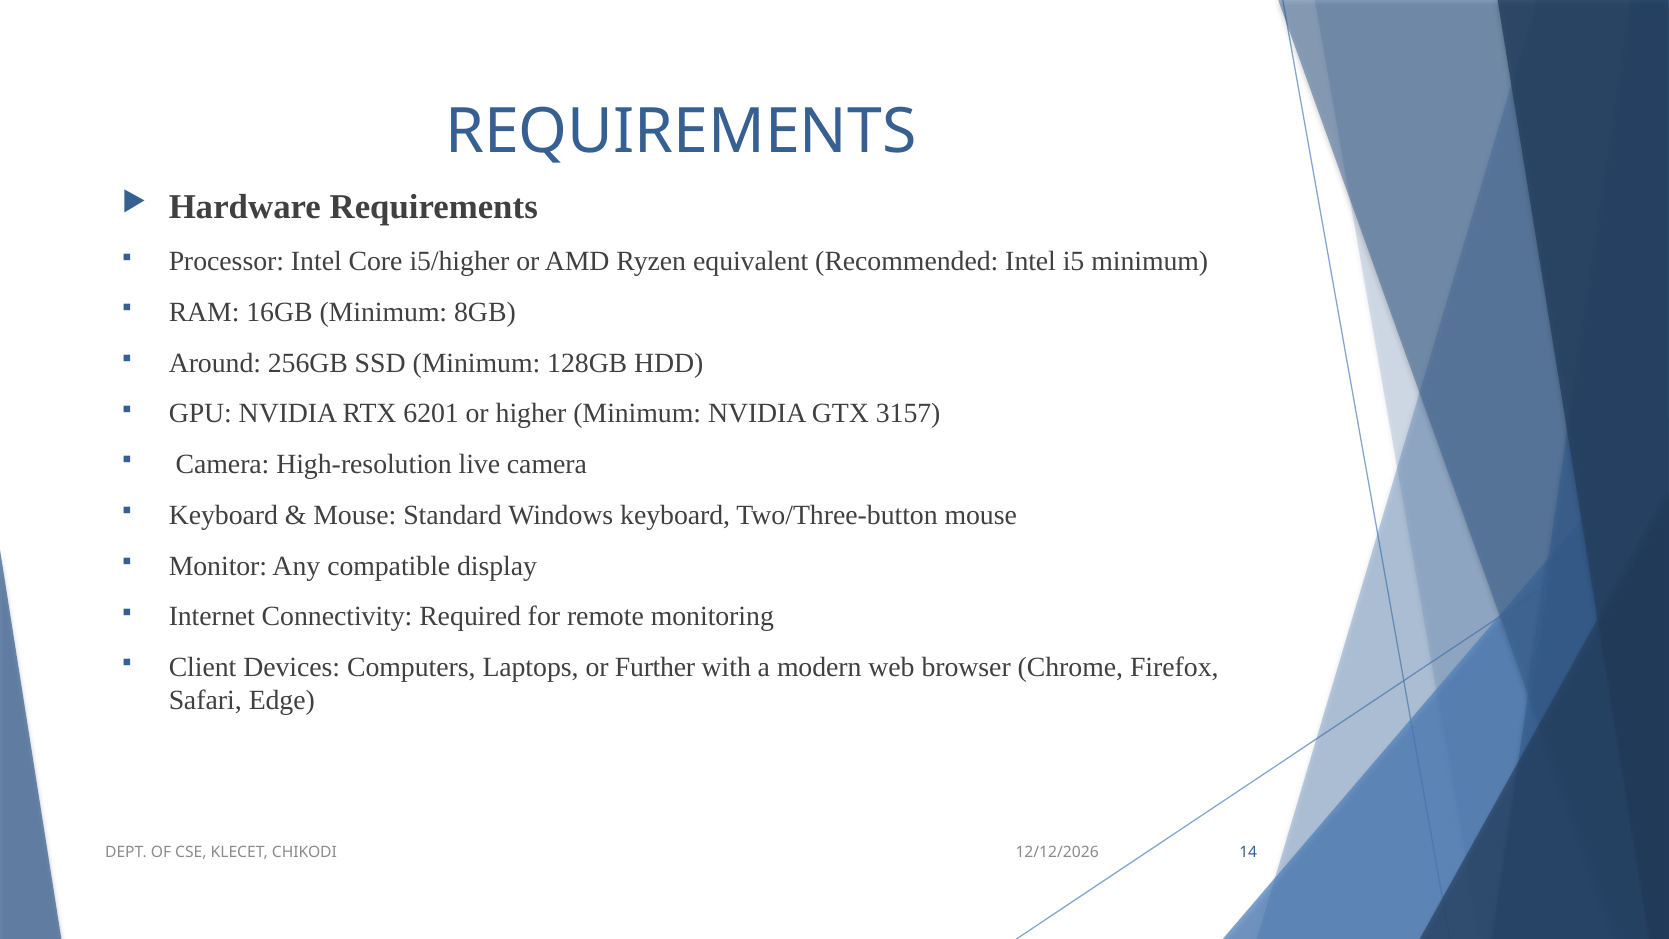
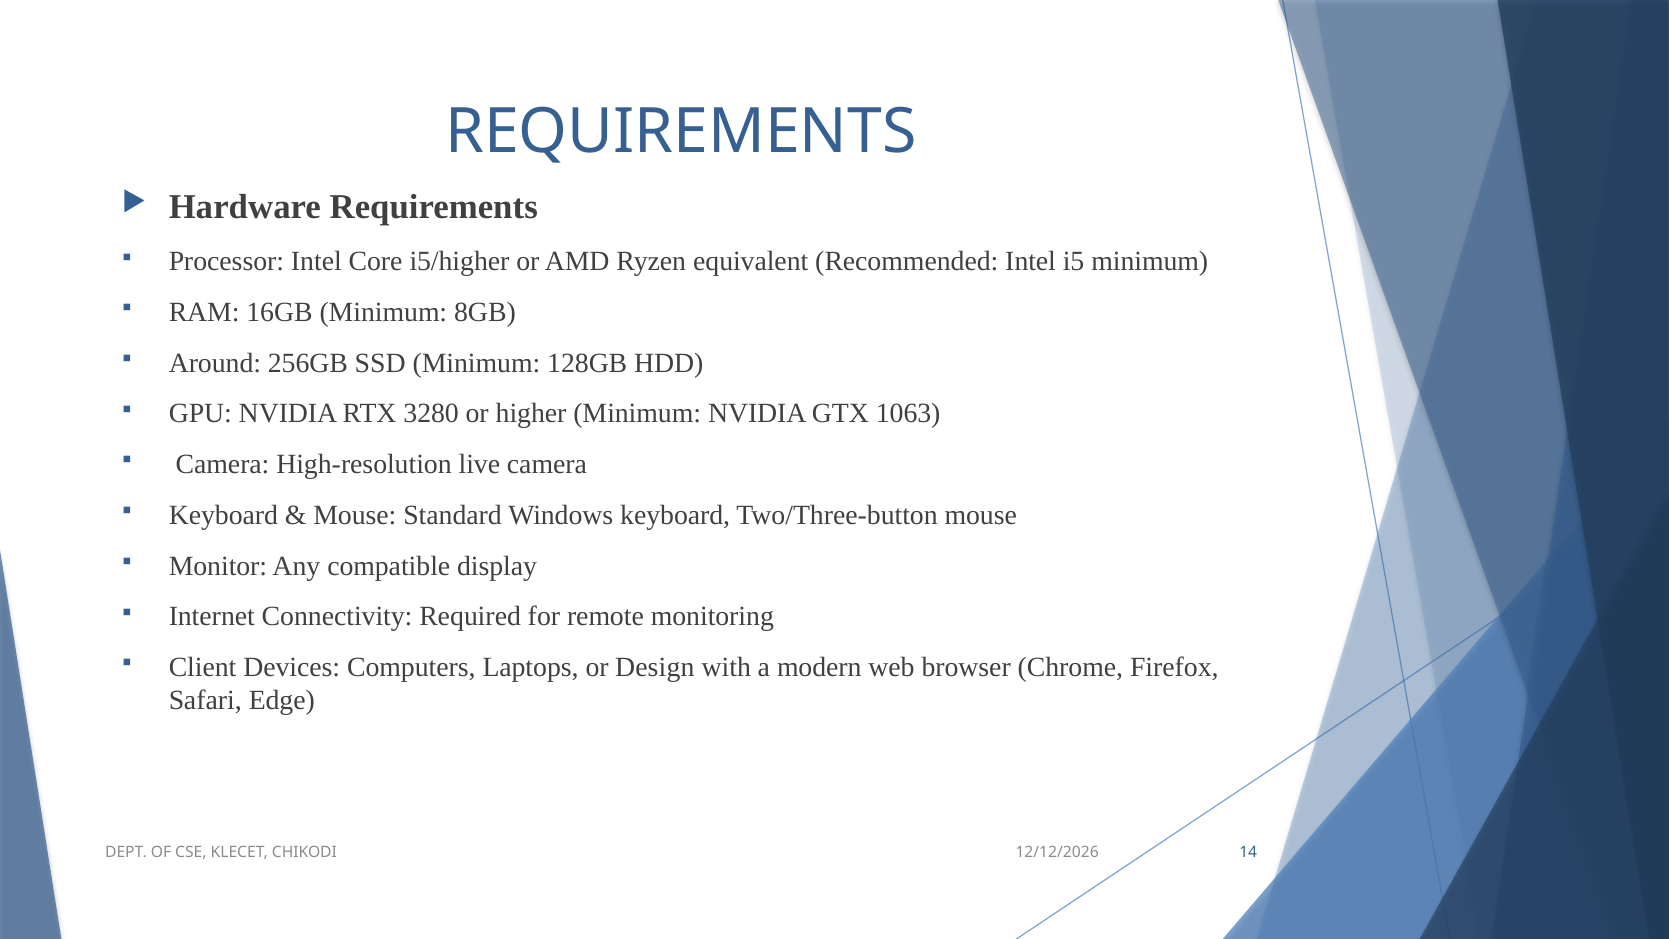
6201: 6201 -> 3280
3157: 3157 -> 1063
Further: Further -> Design
